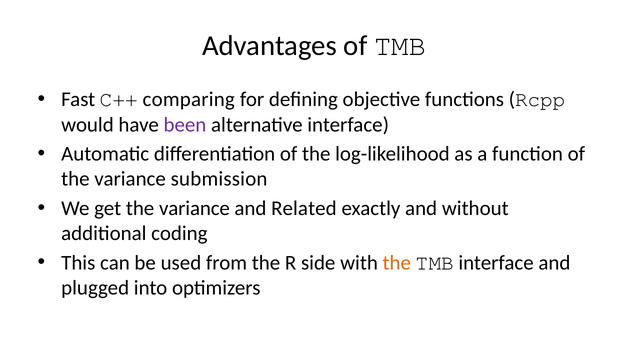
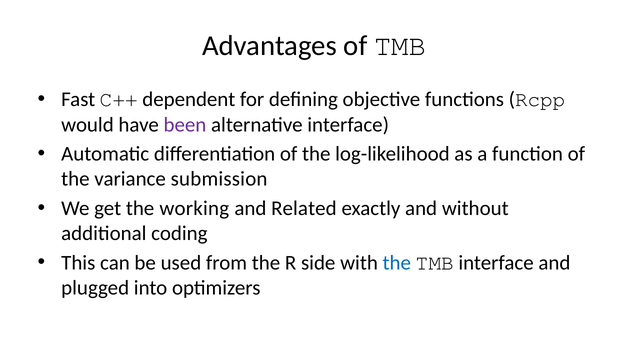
comparing: comparing -> dependent
get the variance: variance -> working
the at (397, 263) colour: orange -> blue
